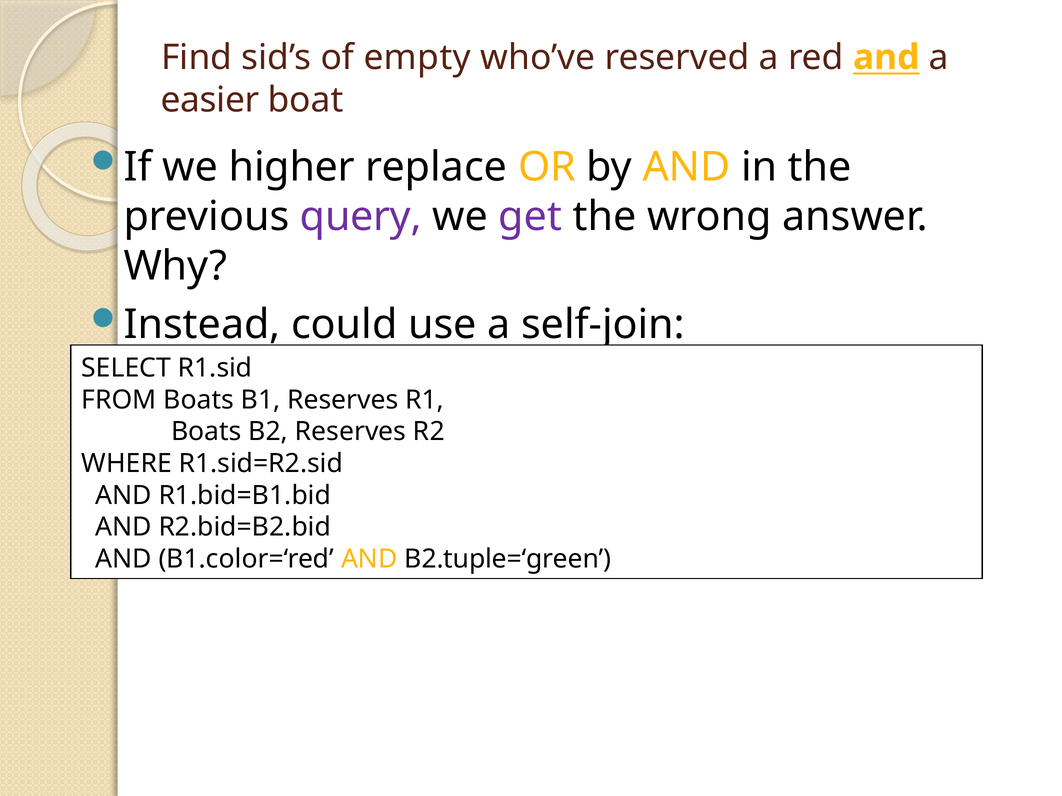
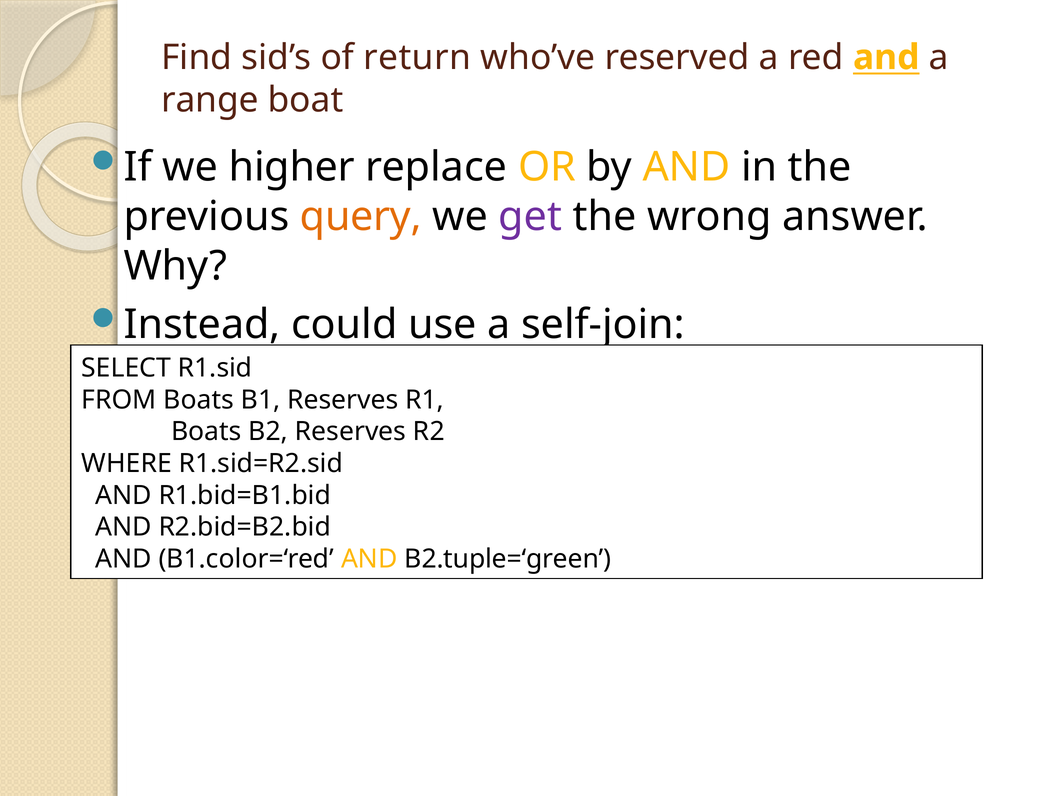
empty: empty -> return
easier: easier -> range
query colour: purple -> orange
